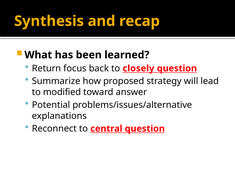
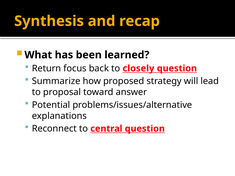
modified: modified -> proposal
